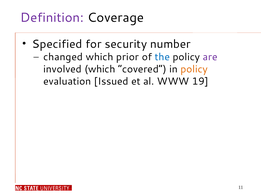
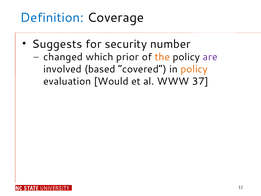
Definition colour: purple -> blue
Specified: Specified -> Suggests
the colour: blue -> orange
involved which: which -> based
Issued: Issued -> Would
19: 19 -> 37
